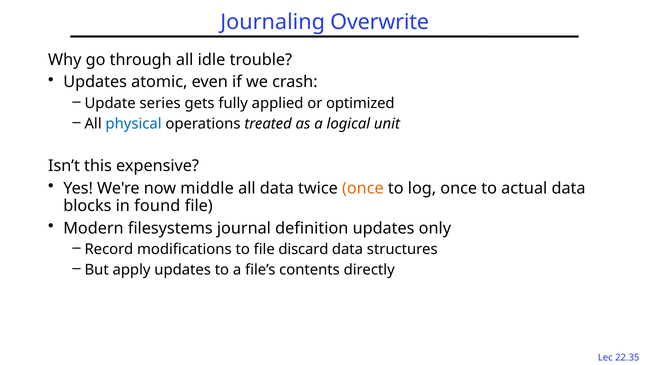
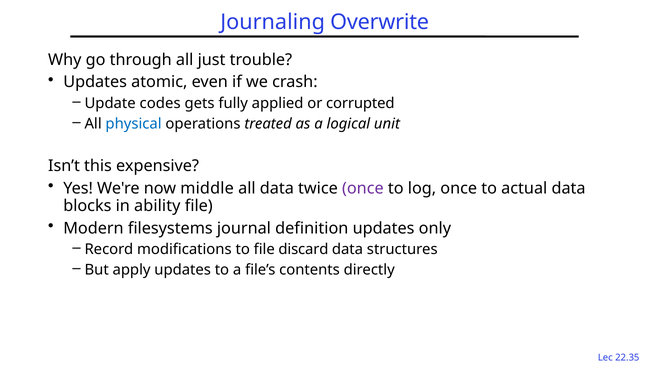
idle: idle -> just
series: series -> codes
optimized: optimized -> corrupted
once at (363, 188) colour: orange -> purple
found: found -> ability
